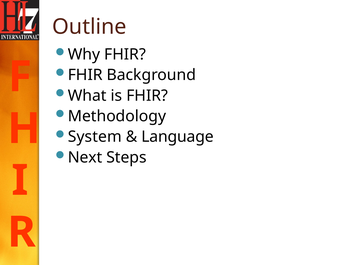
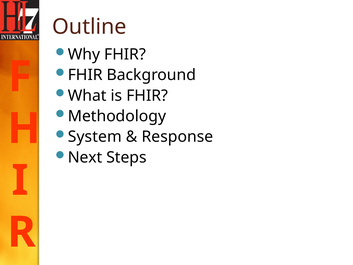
Language: Language -> Response
